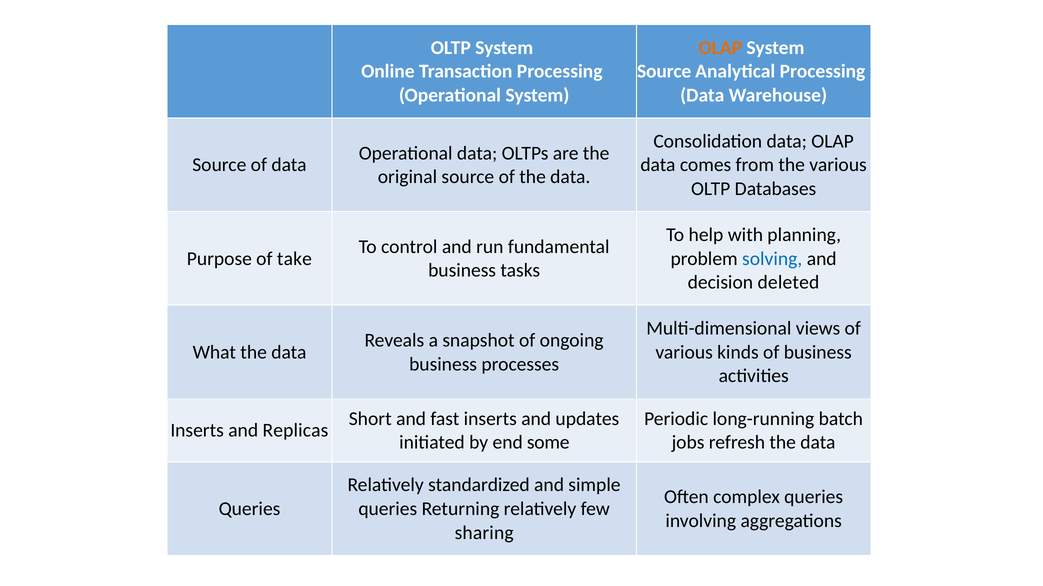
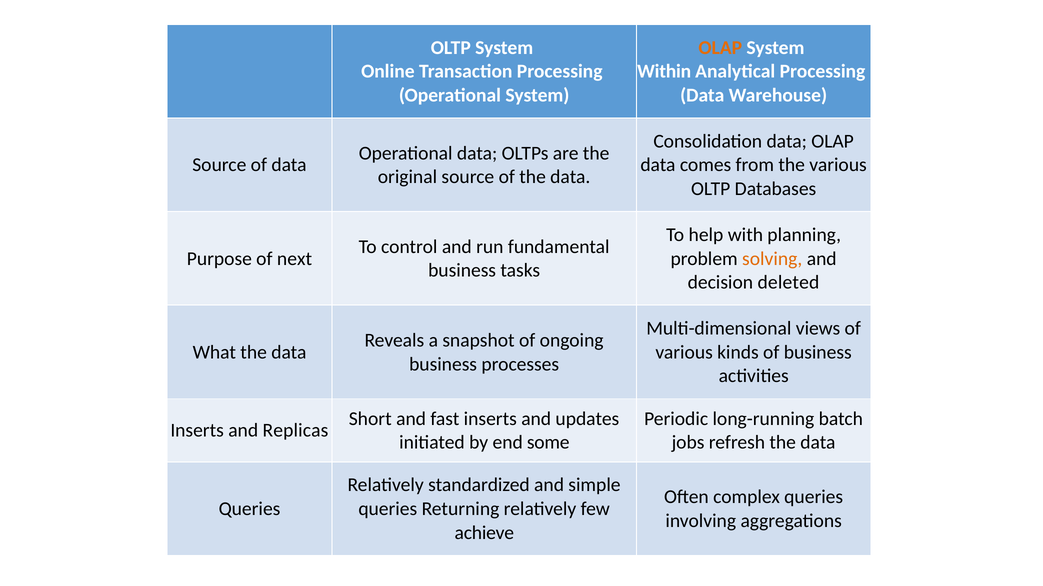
Source at (664, 72): Source -> Within
take: take -> next
solving colour: blue -> orange
sharing: sharing -> achieve
